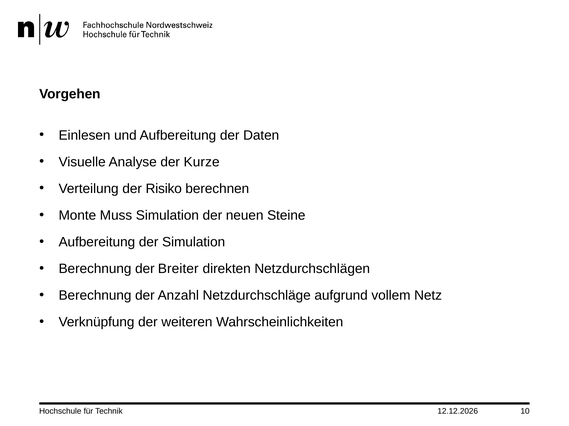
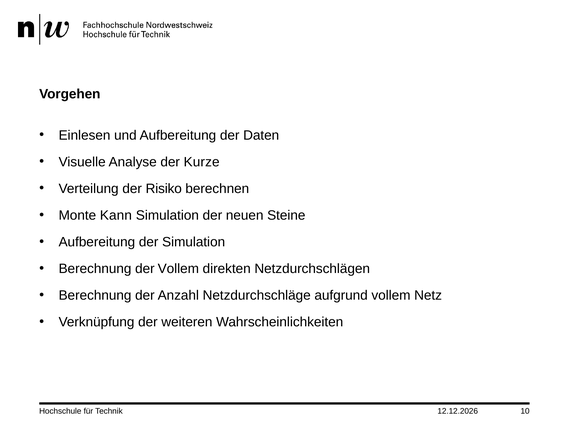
Muss: Muss -> Kann
der Breiter: Breiter -> Vollem
